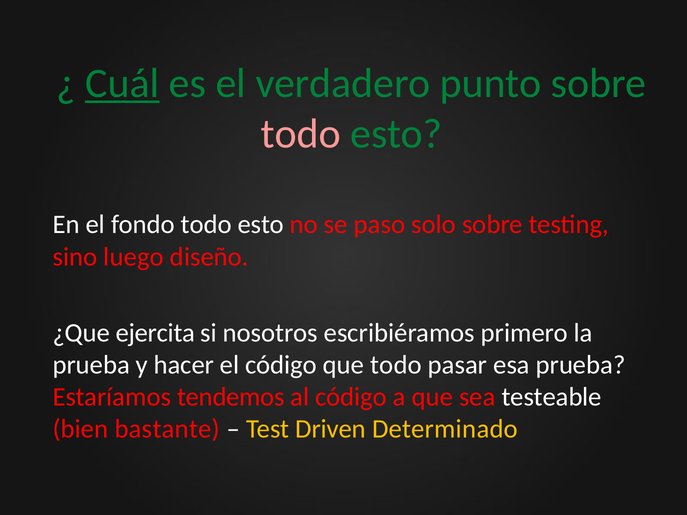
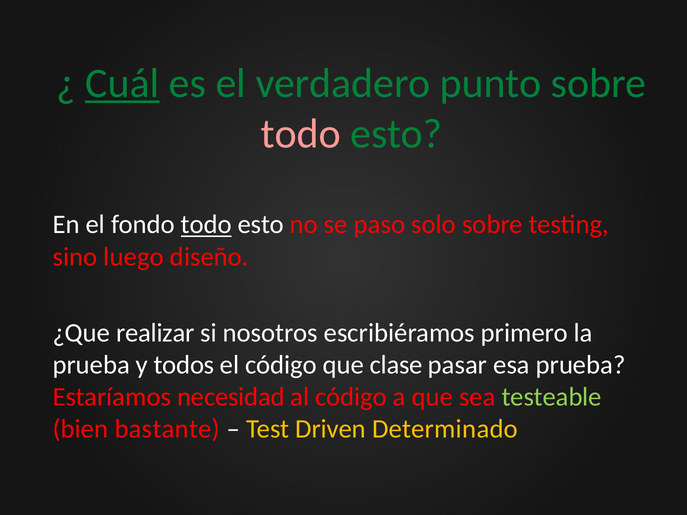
todo at (206, 225) underline: none -> present
ejercita: ejercita -> realizar
hacer: hacer -> todos
que todo: todo -> clase
tendemos: tendemos -> necesidad
testeable colour: white -> light green
